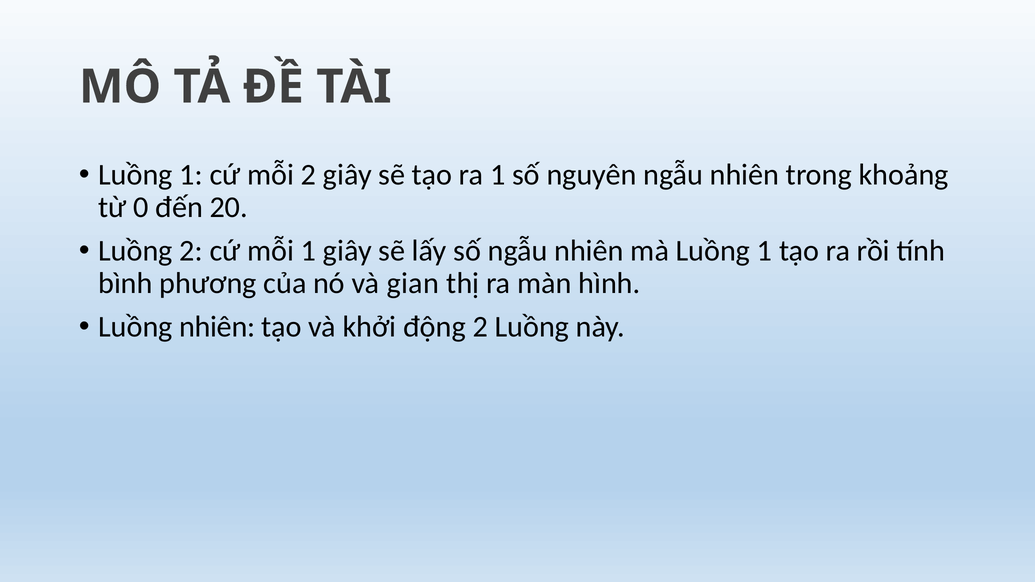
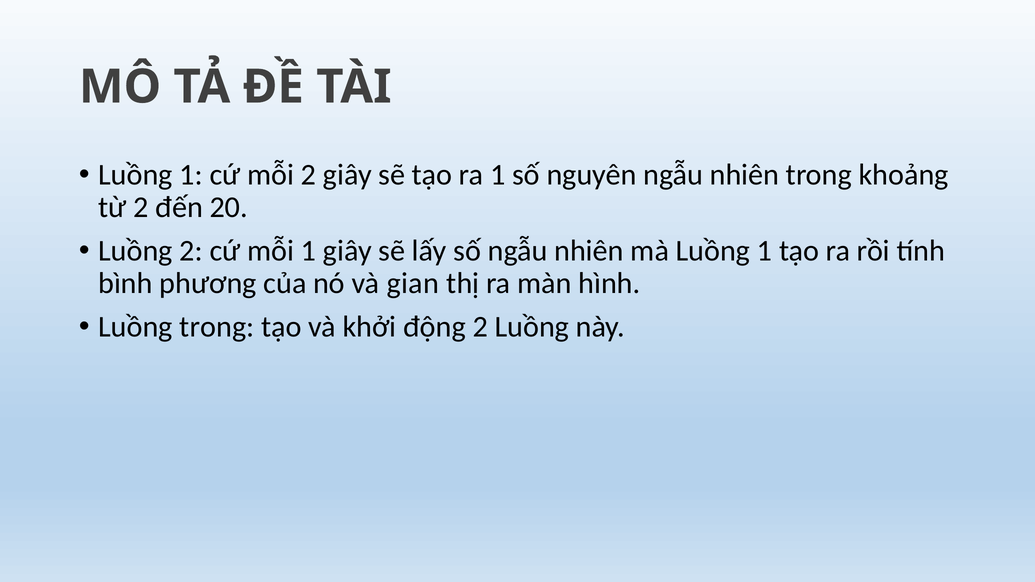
từ 0: 0 -> 2
Luồng nhiên: nhiên -> trong
